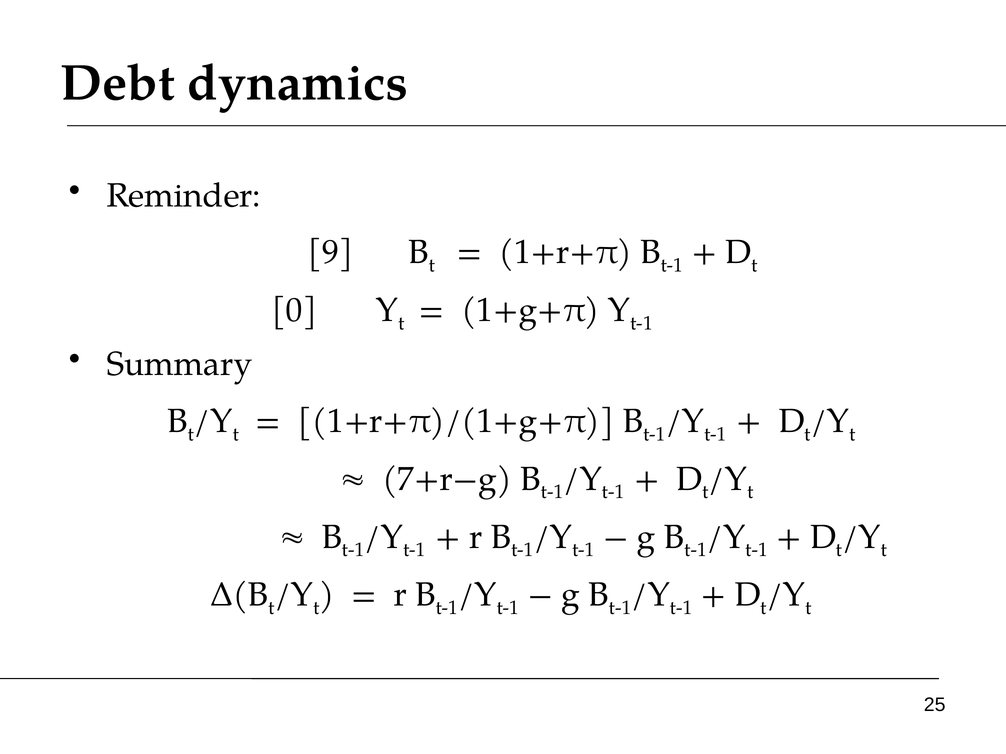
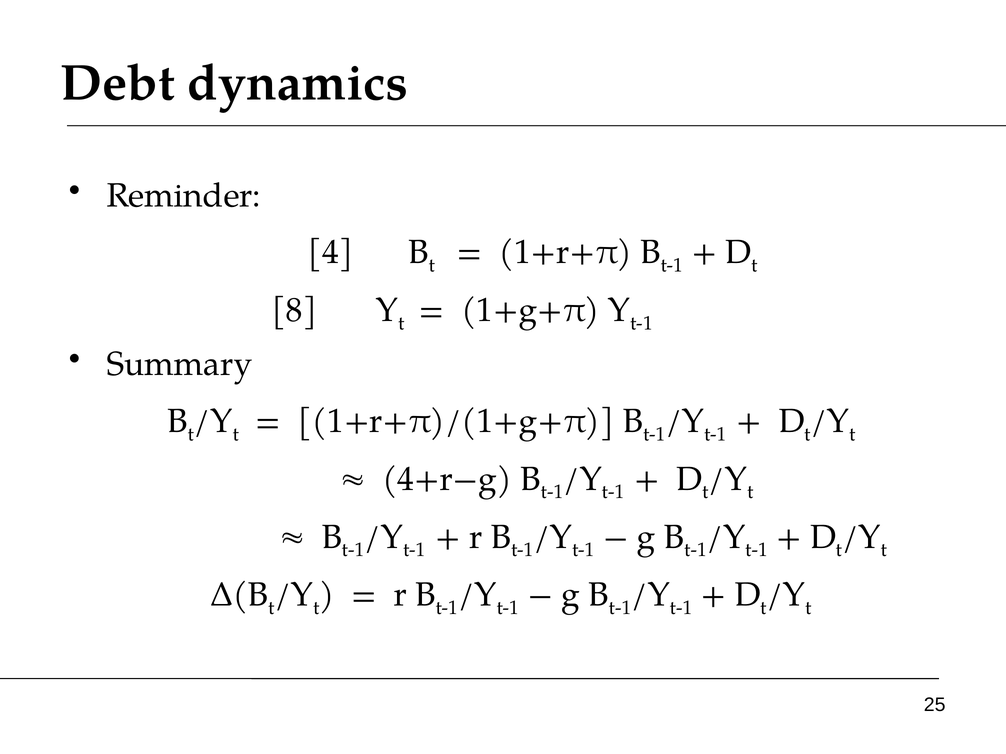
9: 9 -> 4
0: 0 -> 8
7+r−g: 7+r−g -> 4+r−g
